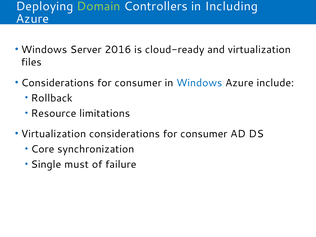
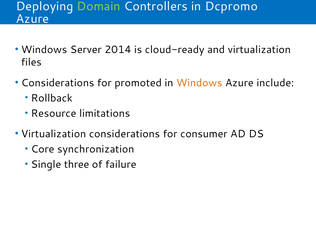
Including: Including -> Dcpromo
2016: 2016 -> 2014
consumer at (138, 83): consumer -> promoted
Windows at (199, 83) colour: blue -> orange
must: must -> three
